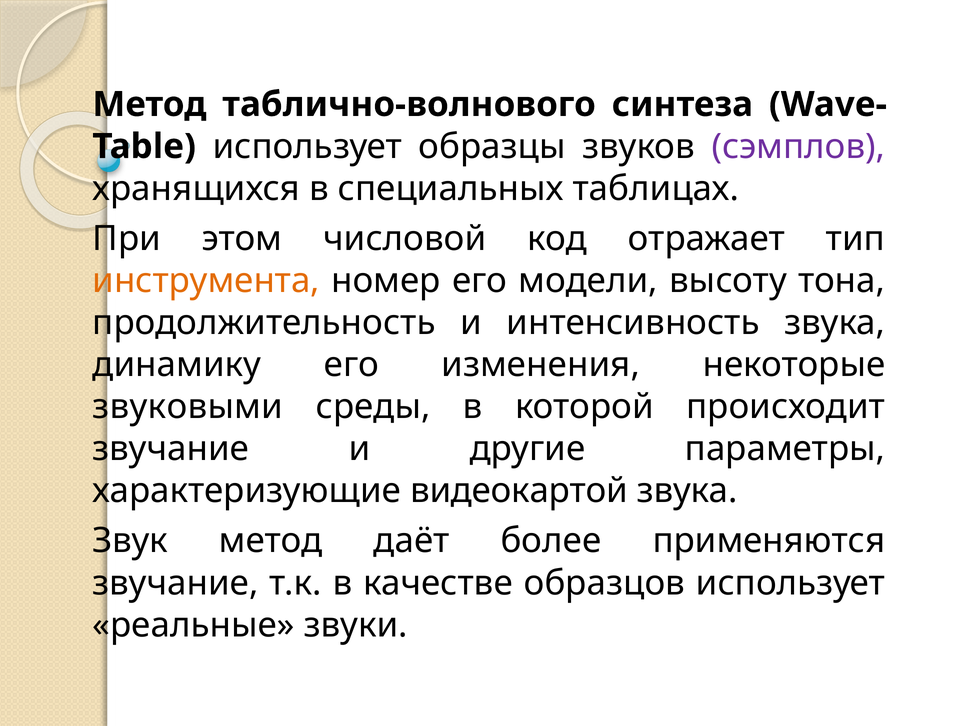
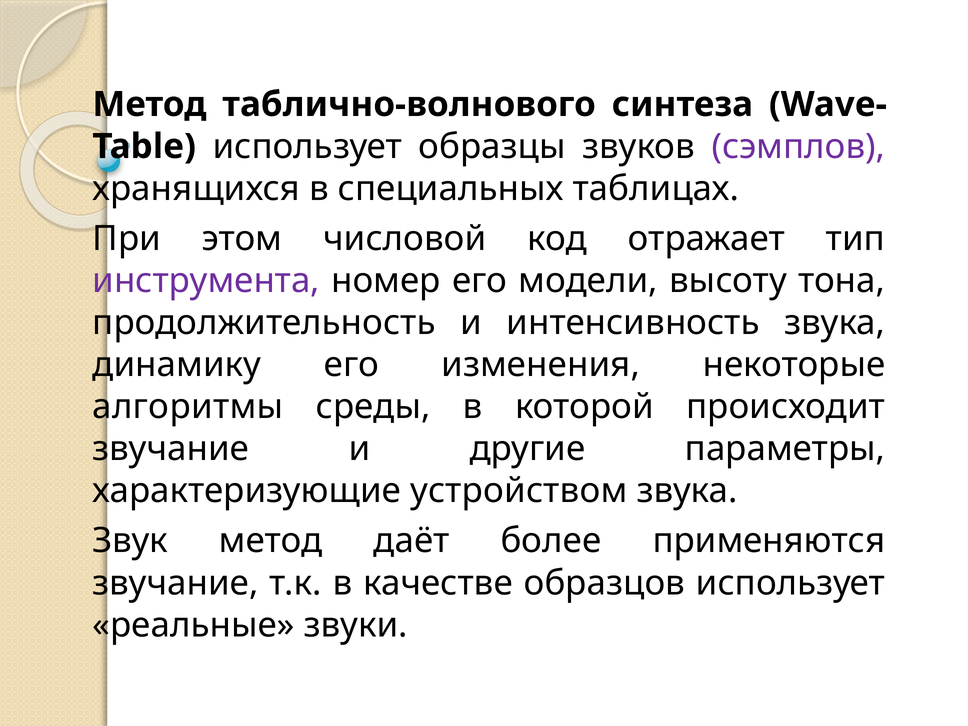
инструмента colour: orange -> purple
звуковыми: звуковыми -> алгоритмы
видеокартой: видеокартой -> устройством
